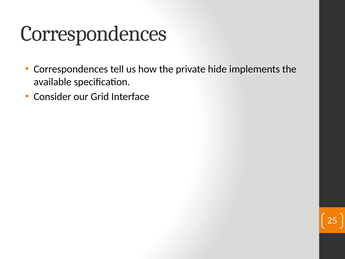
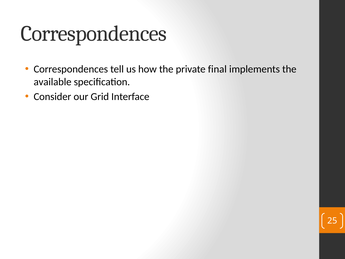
hide: hide -> final
